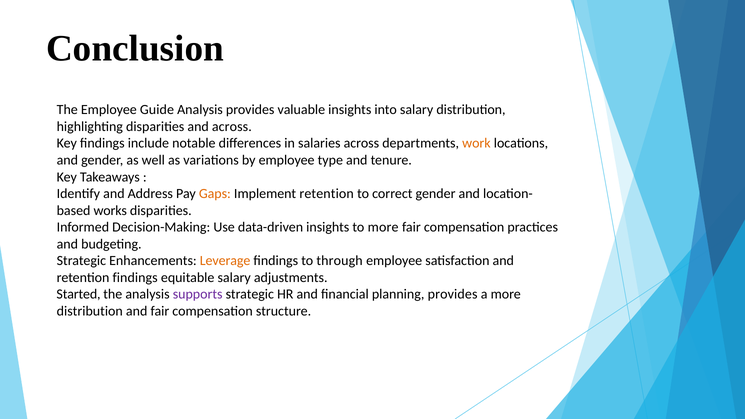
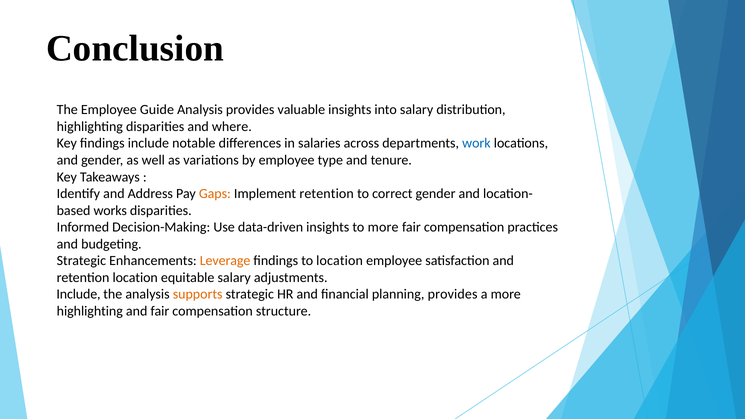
and across: across -> where
work colour: orange -> blue
to through: through -> location
retention findings: findings -> location
Started at (79, 294): Started -> Include
supports colour: purple -> orange
distribution at (90, 311): distribution -> highlighting
